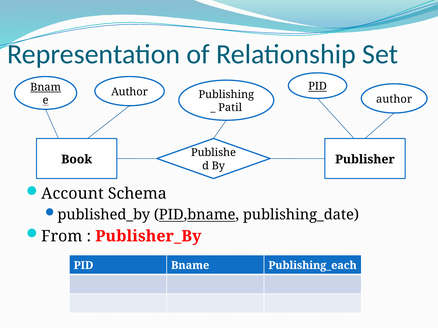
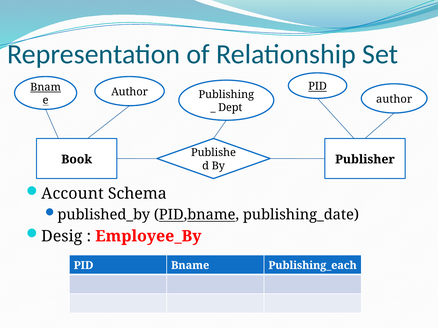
Patil: Patil -> Dept
From: From -> Desig
Publisher_By: Publisher_By -> Employee_By
